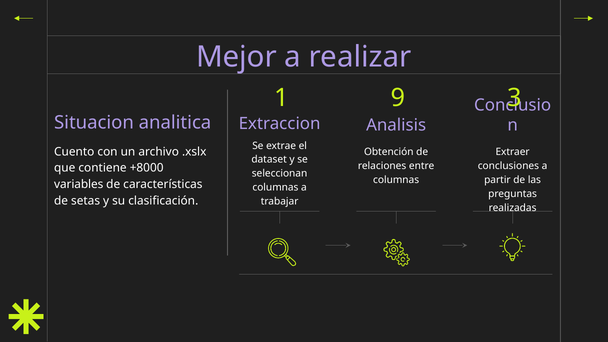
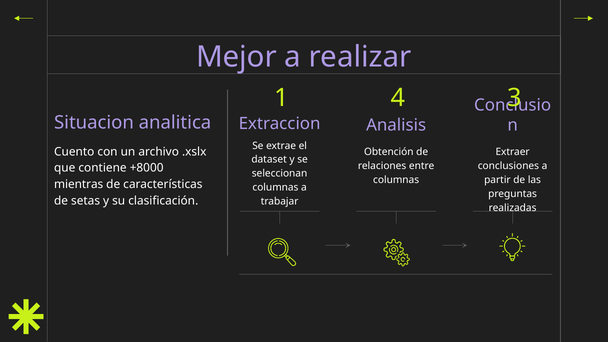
9: 9 -> 4
variables: variables -> mientras
